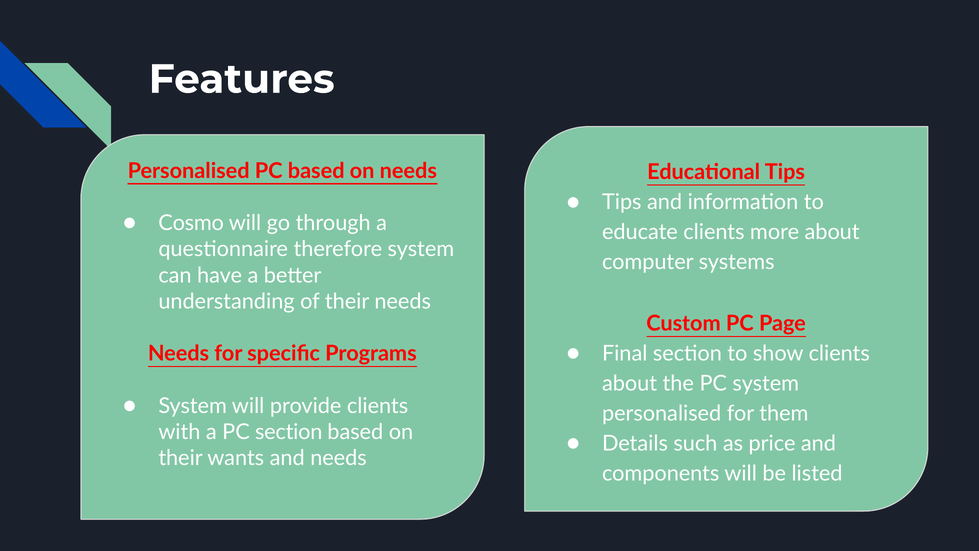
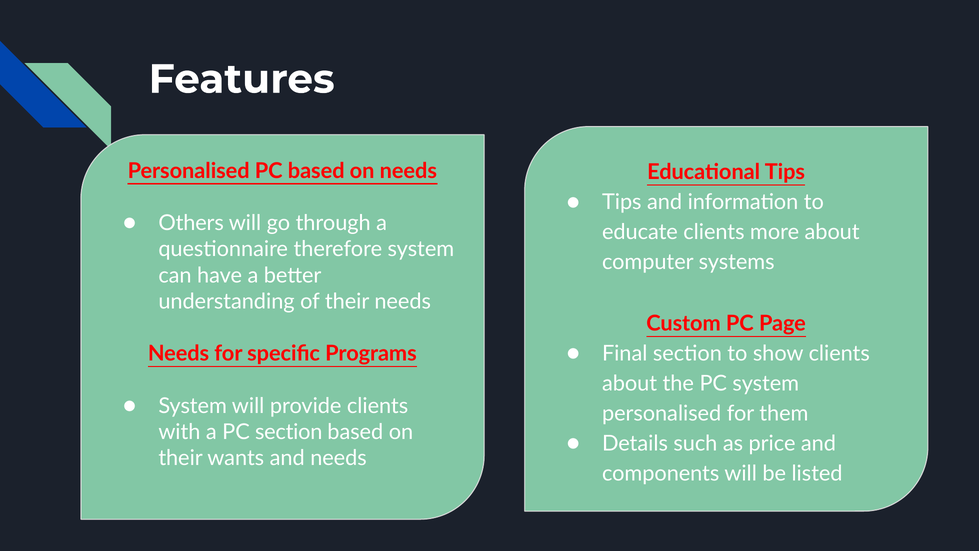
Cosmo: Cosmo -> Others
